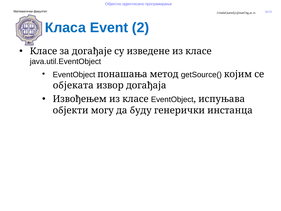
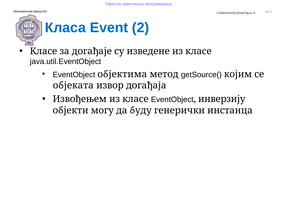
понашања: понашања -> објектима
испуњава: испуњава -> инверзију
